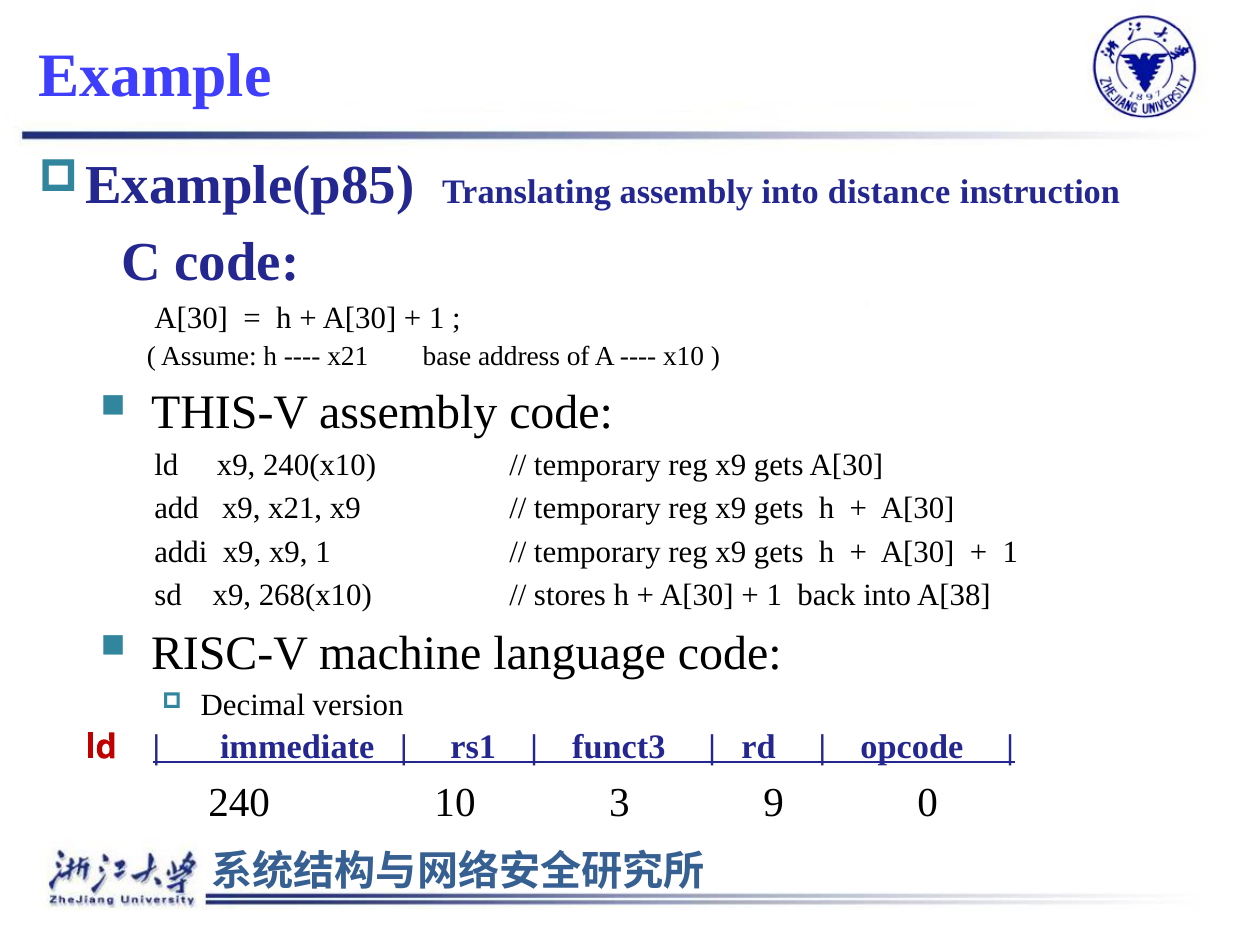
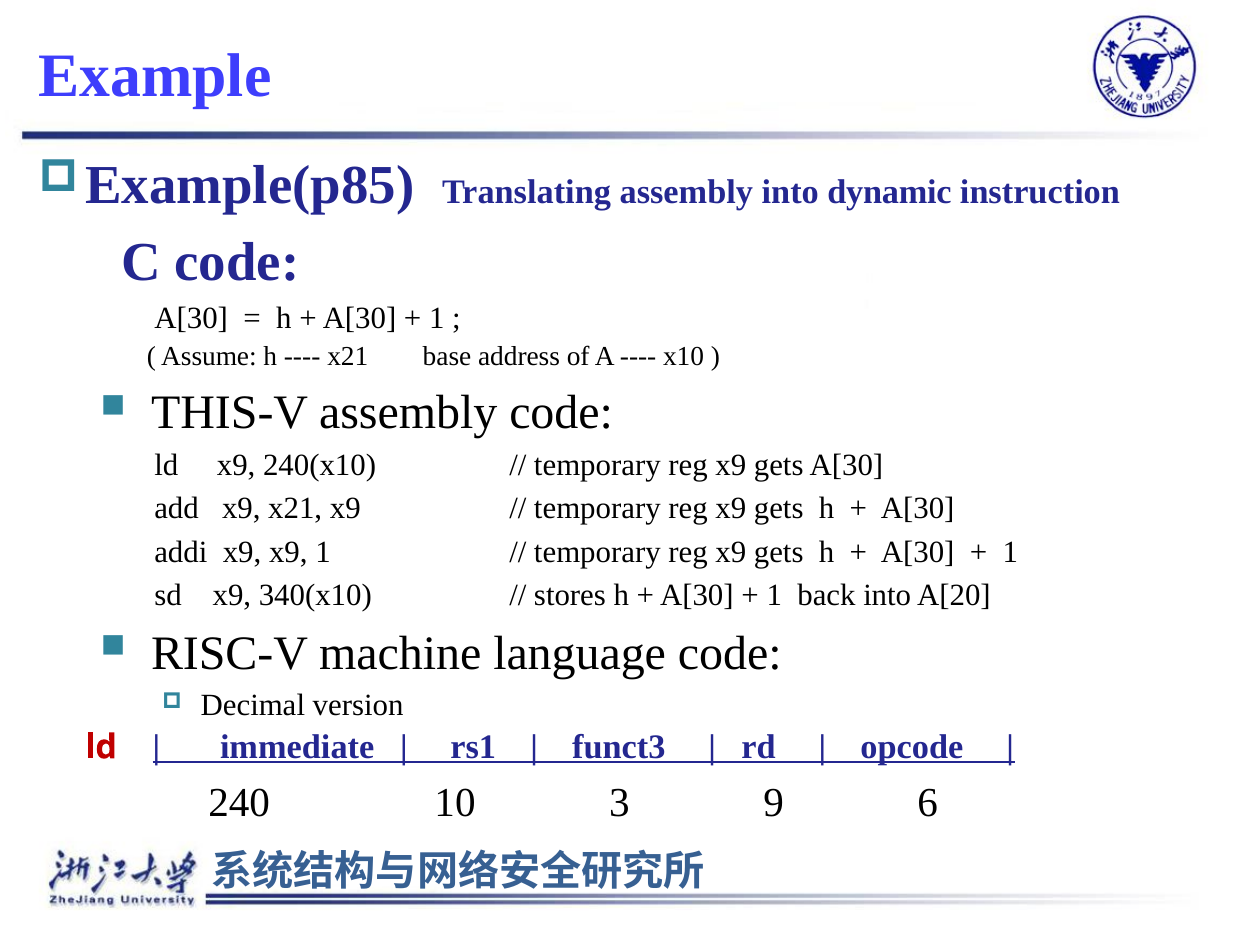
distance: distance -> dynamic
268(x10: 268(x10 -> 340(x10
A[38: A[38 -> A[20
0: 0 -> 6
